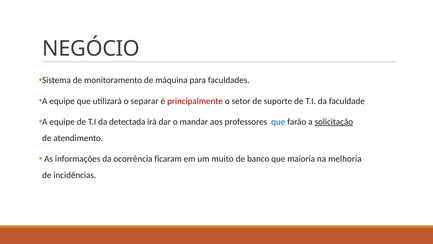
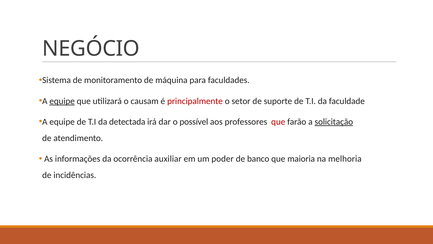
equipe at (62, 101) underline: none -> present
separar: separar -> causam
mandar: mandar -> possível
que at (278, 122) colour: blue -> red
ficaram: ficaram -> auxiliar
muito: muito -> poder
